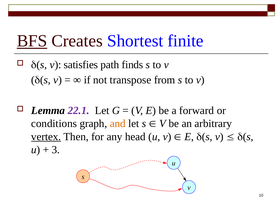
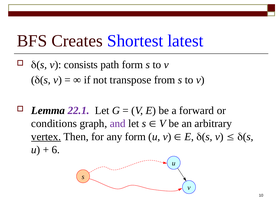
BFS underline: present -> none
finite: finite -> latest
satisfies: satisfies -> consists
path finds: finds -> form
and colour: orange -> purple
any head: head -> form
3: 3 -> 6
